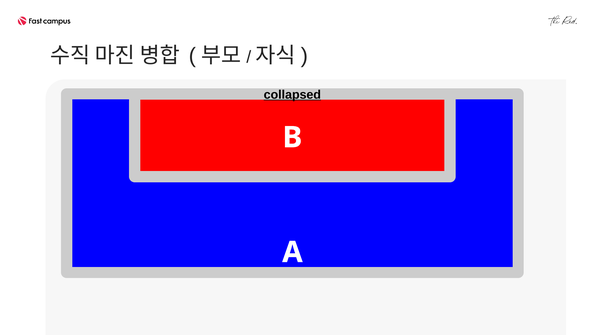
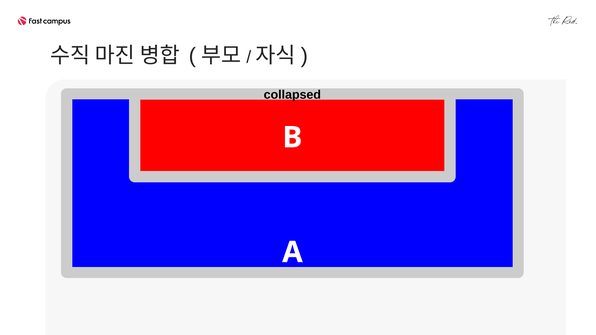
collapsed underline: present -> none
